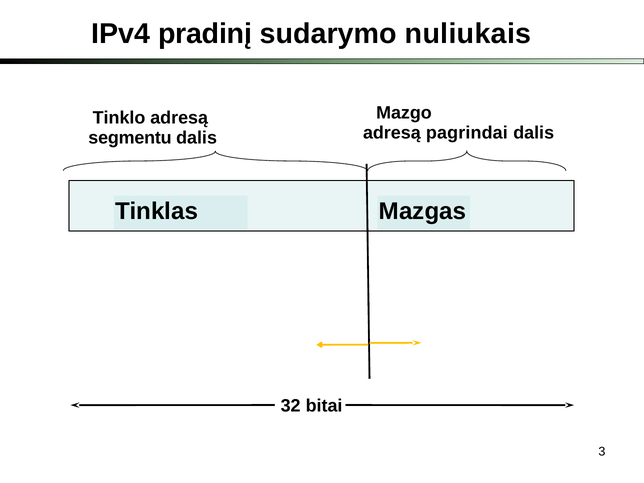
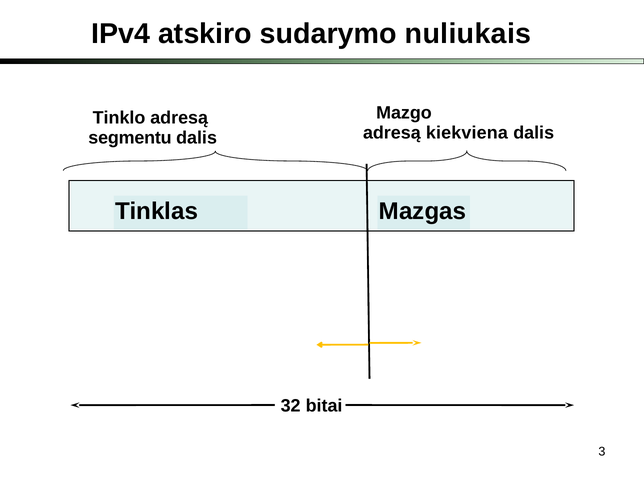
pradinį: pradinį -> atskiro
pagrindai: pagrindai -> kiekviena
